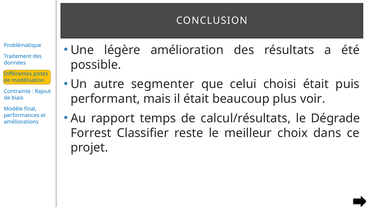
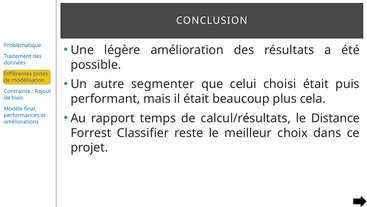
voir: voir -> cela
Dégrade: Dégrade -> Distance
